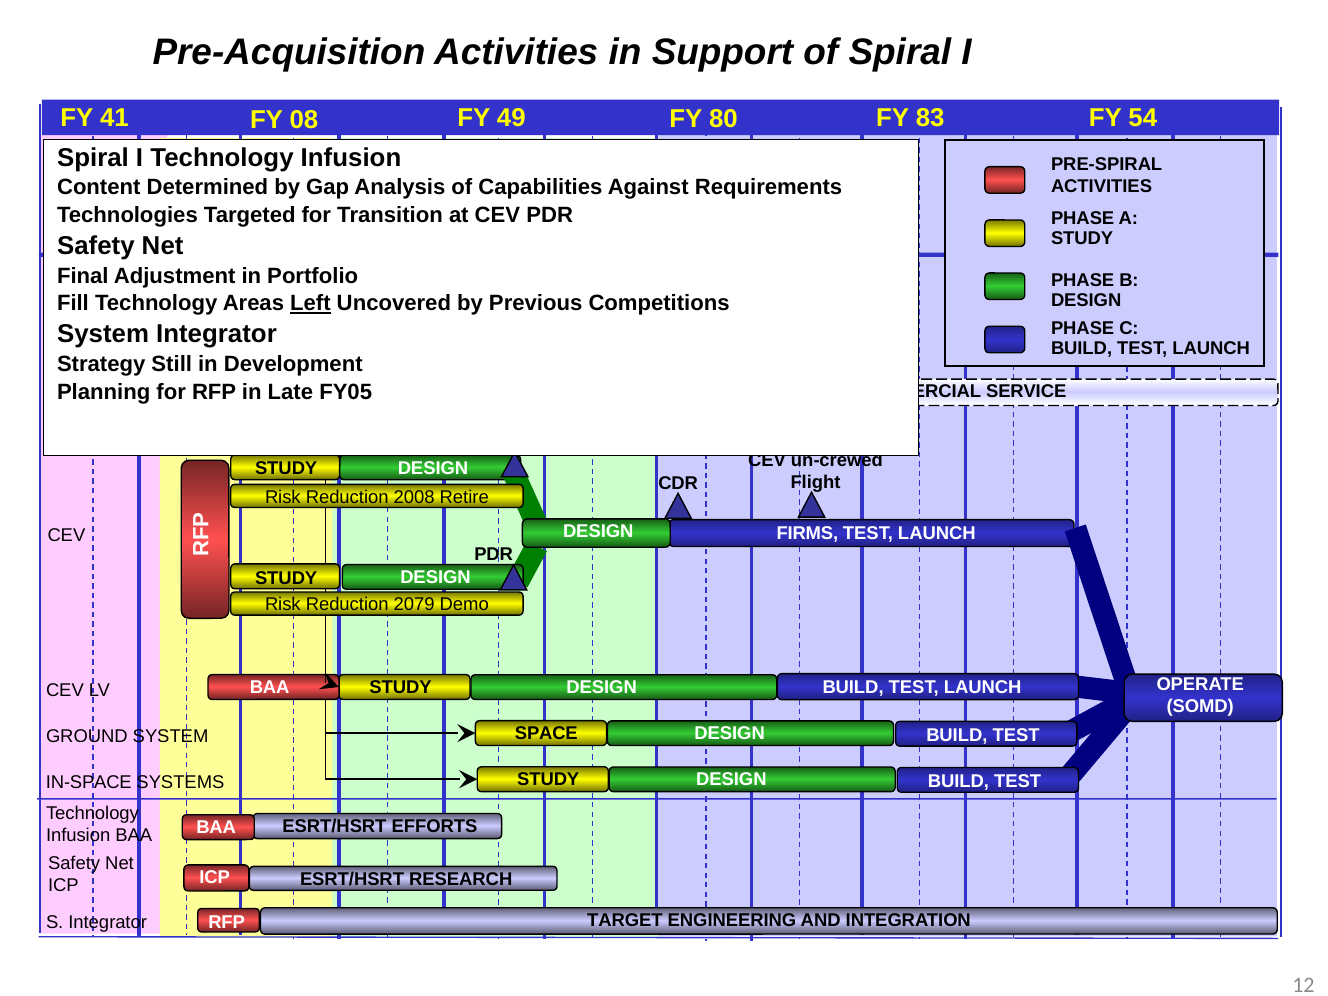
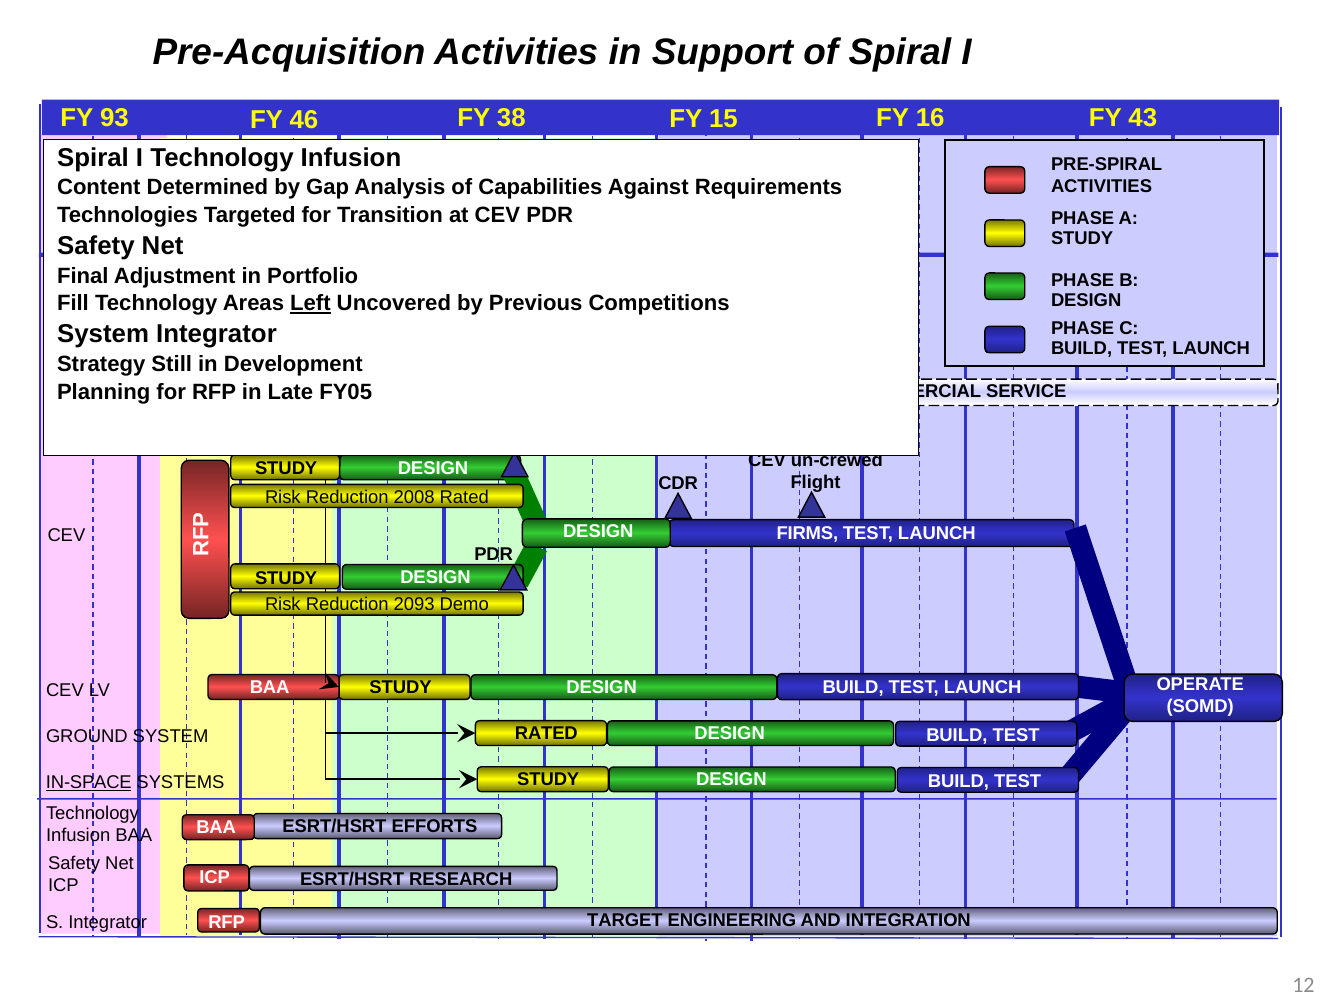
41: 41 -> 93
08: 08 -> 46
49: 49 -> 38
83: 83 -> 16
54: 54 -> 43
80: 80 -> 15
2008 Retire: Retire -> Rated
2079: 2079 -> 2093
SPACE at (546, 734): SPACE -> RATED
IN-SPACE underline: none -> present
